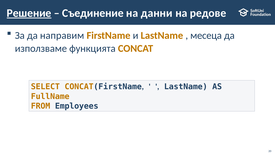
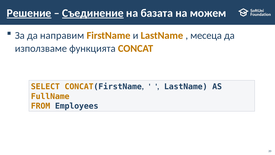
Съединение underline: none -> present
данни: данни -> базата
редове: редове -> можем
